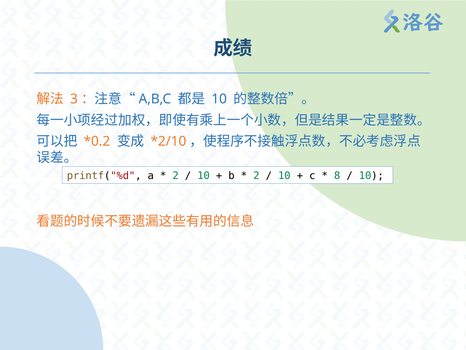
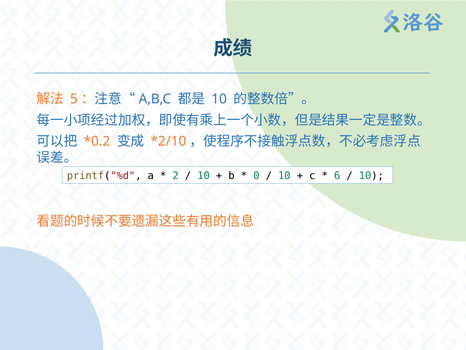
3: 3 -> 5
2 at (256, 175): 2 -> 0
8: 8 -> 6
